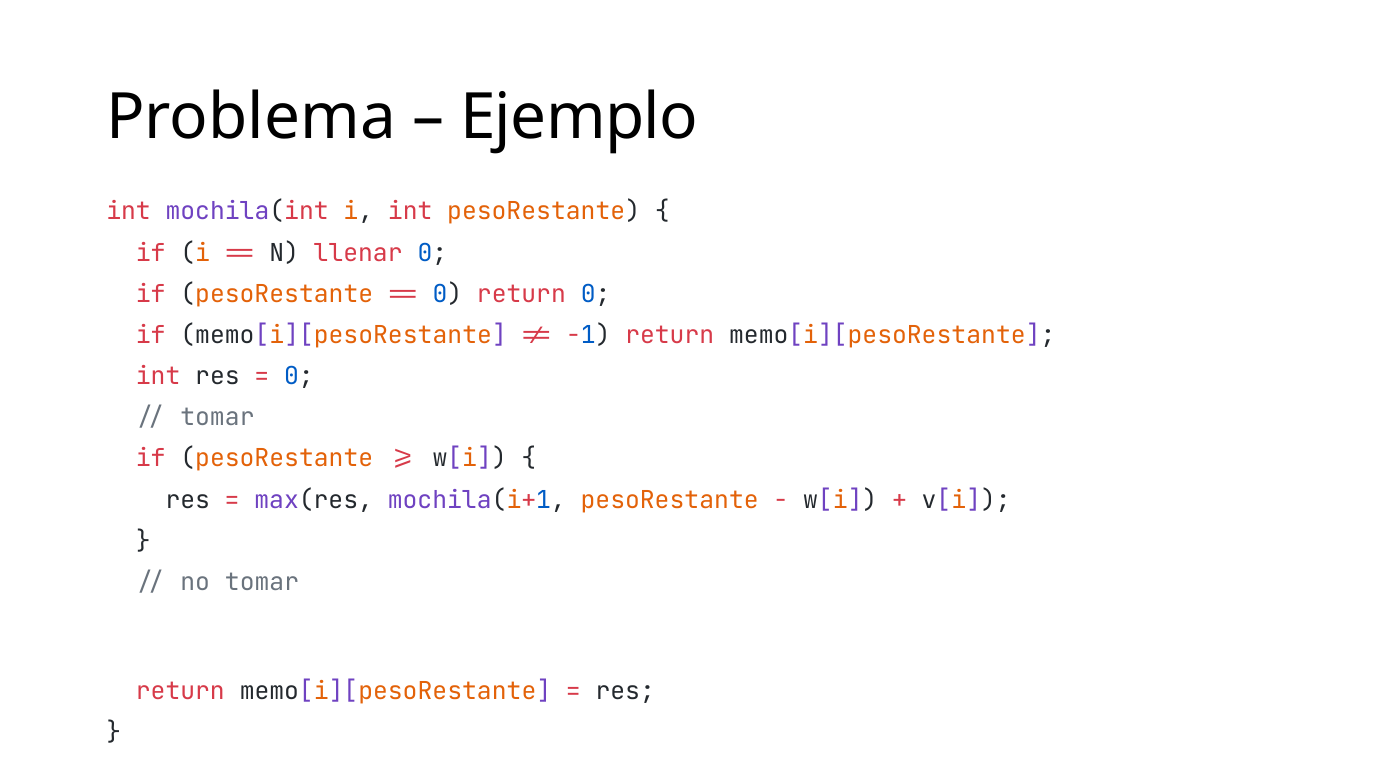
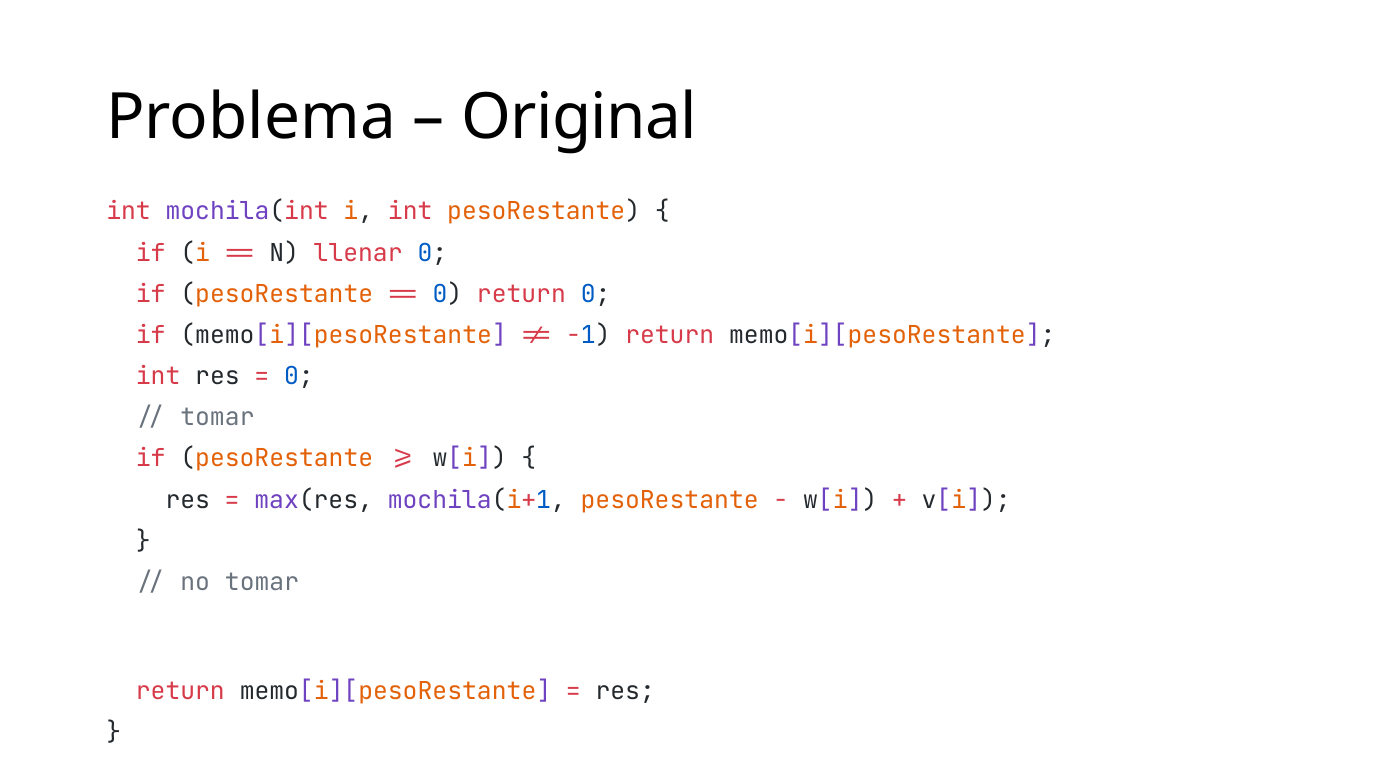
Ejemplo: Ejemplo -> Original
